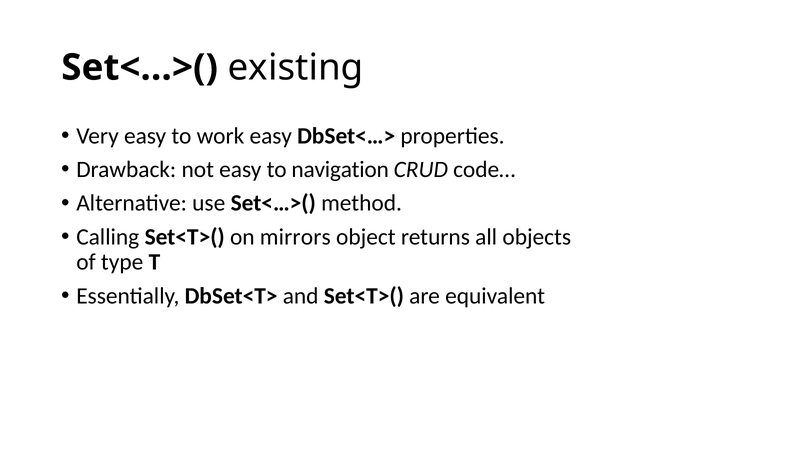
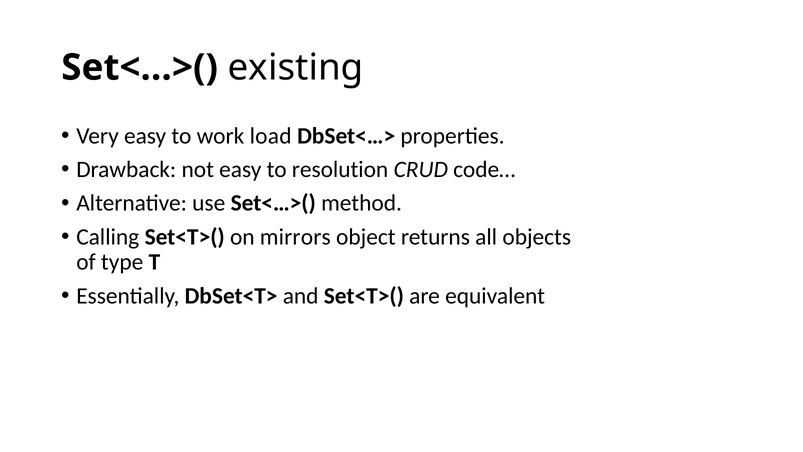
work easy: easy -> load
navigation: navigation -> resolution
